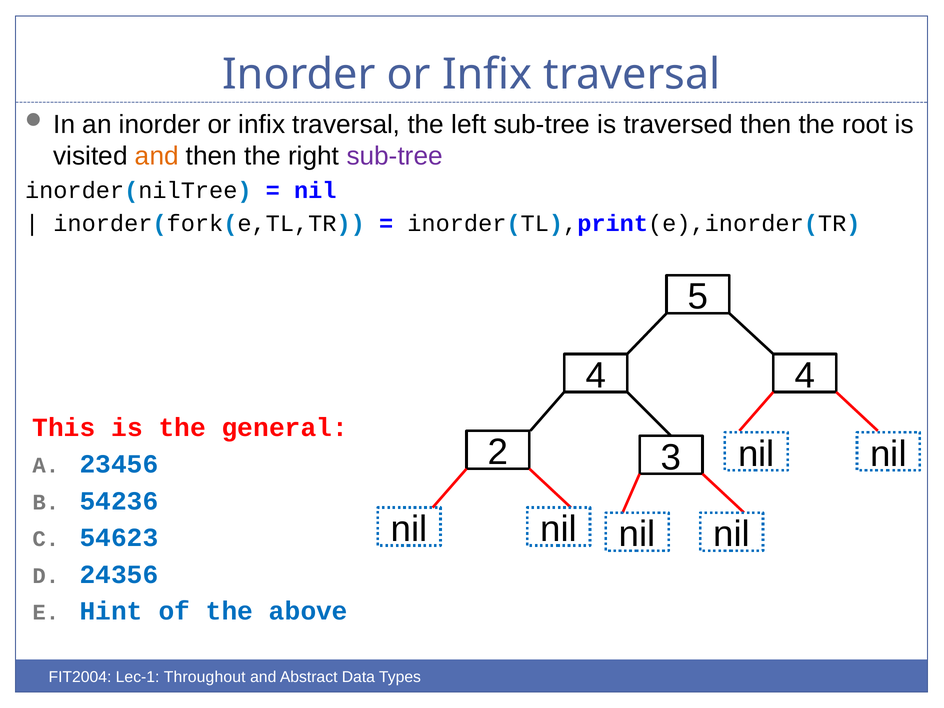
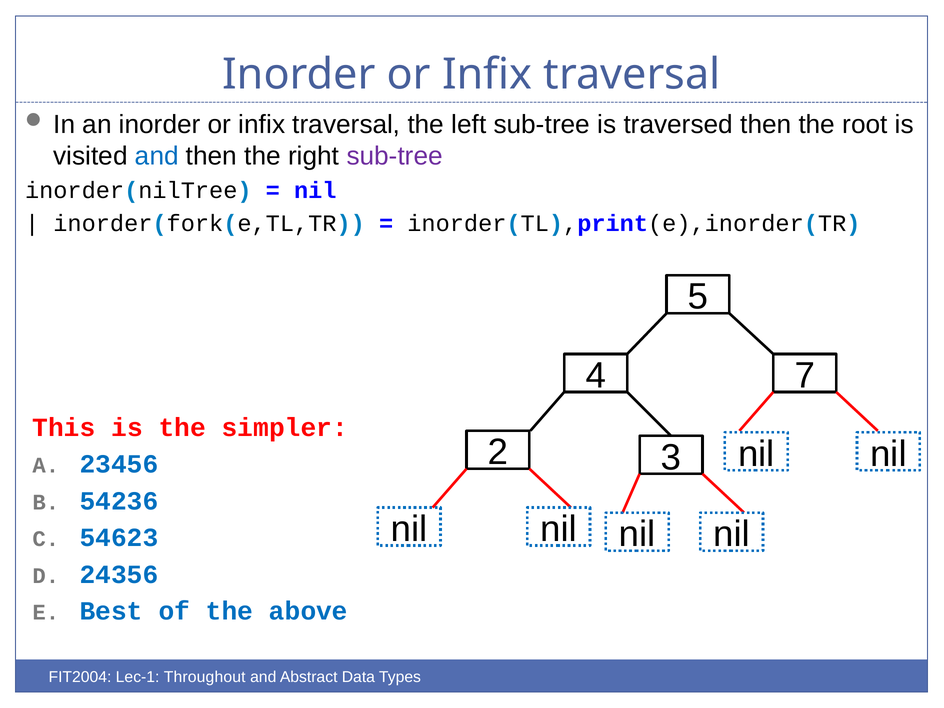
and at (157, 156) colour: orange -> blue
4 4: 4 -> 7
general: general -> simpler
Hint: Hint -> Best
